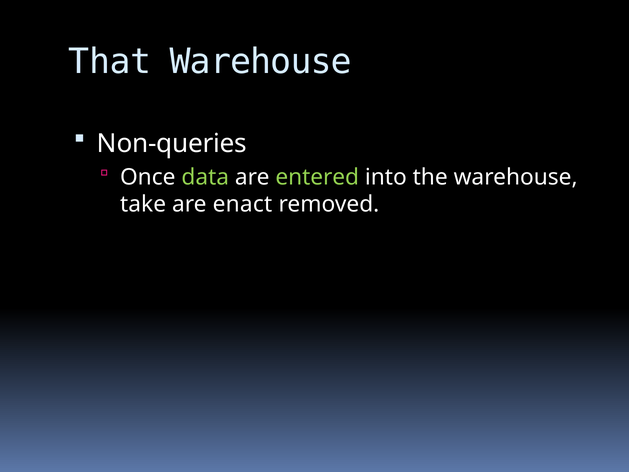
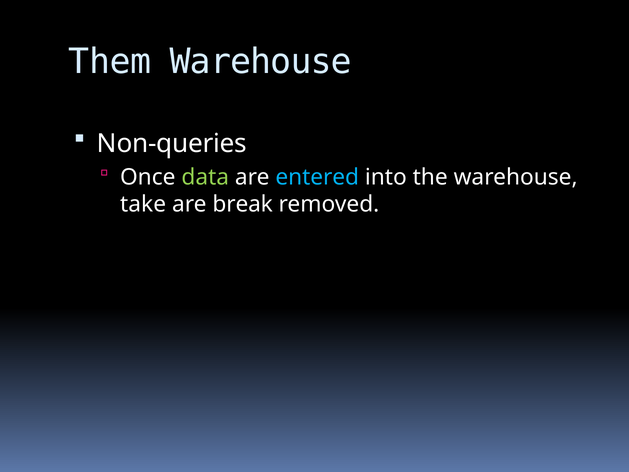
That: That -> Them
entered colour: light green -> light blue
enact: enact -> break
